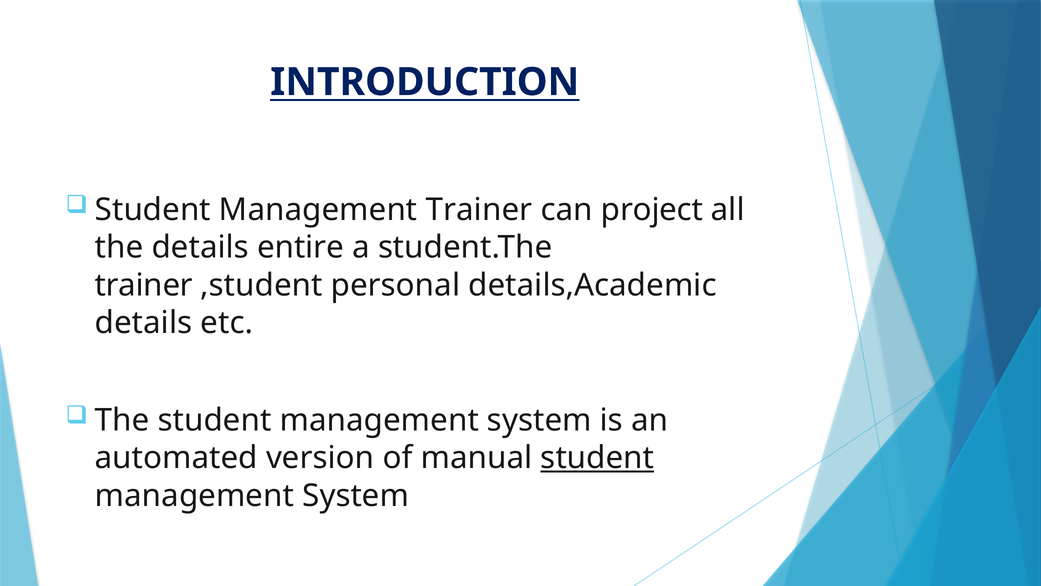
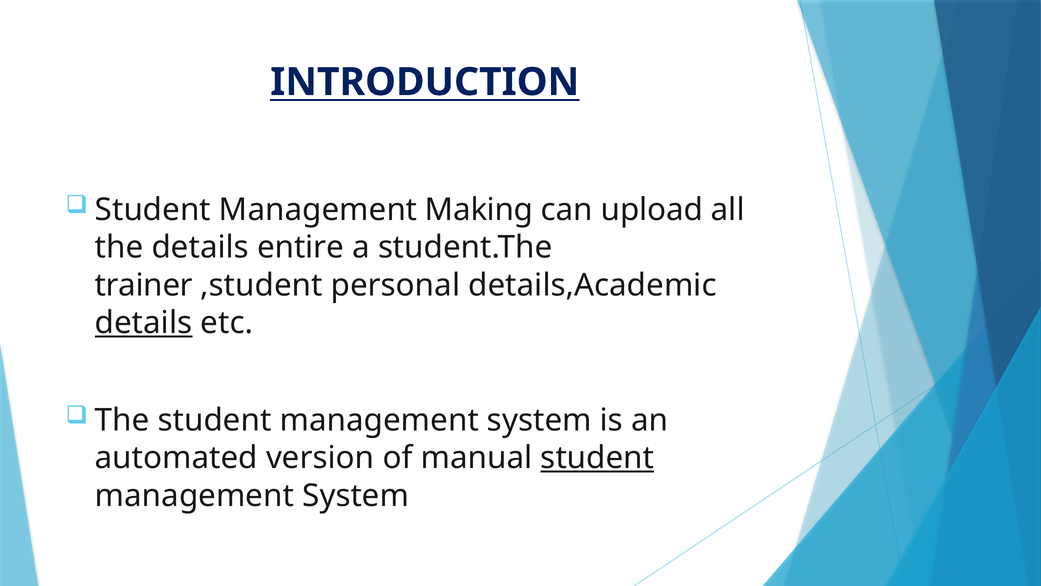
Management Trainer: Trainer -> Making
project: project -> upload
details at (144, 323) underline: none -> present
